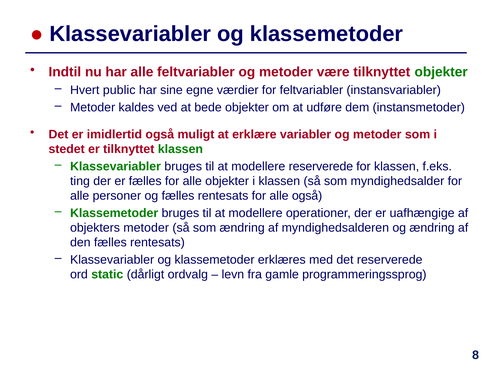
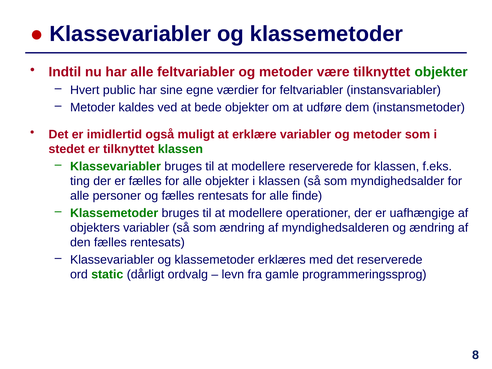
alle også: også -> finde
objekters metoder: metoder -> variabler
